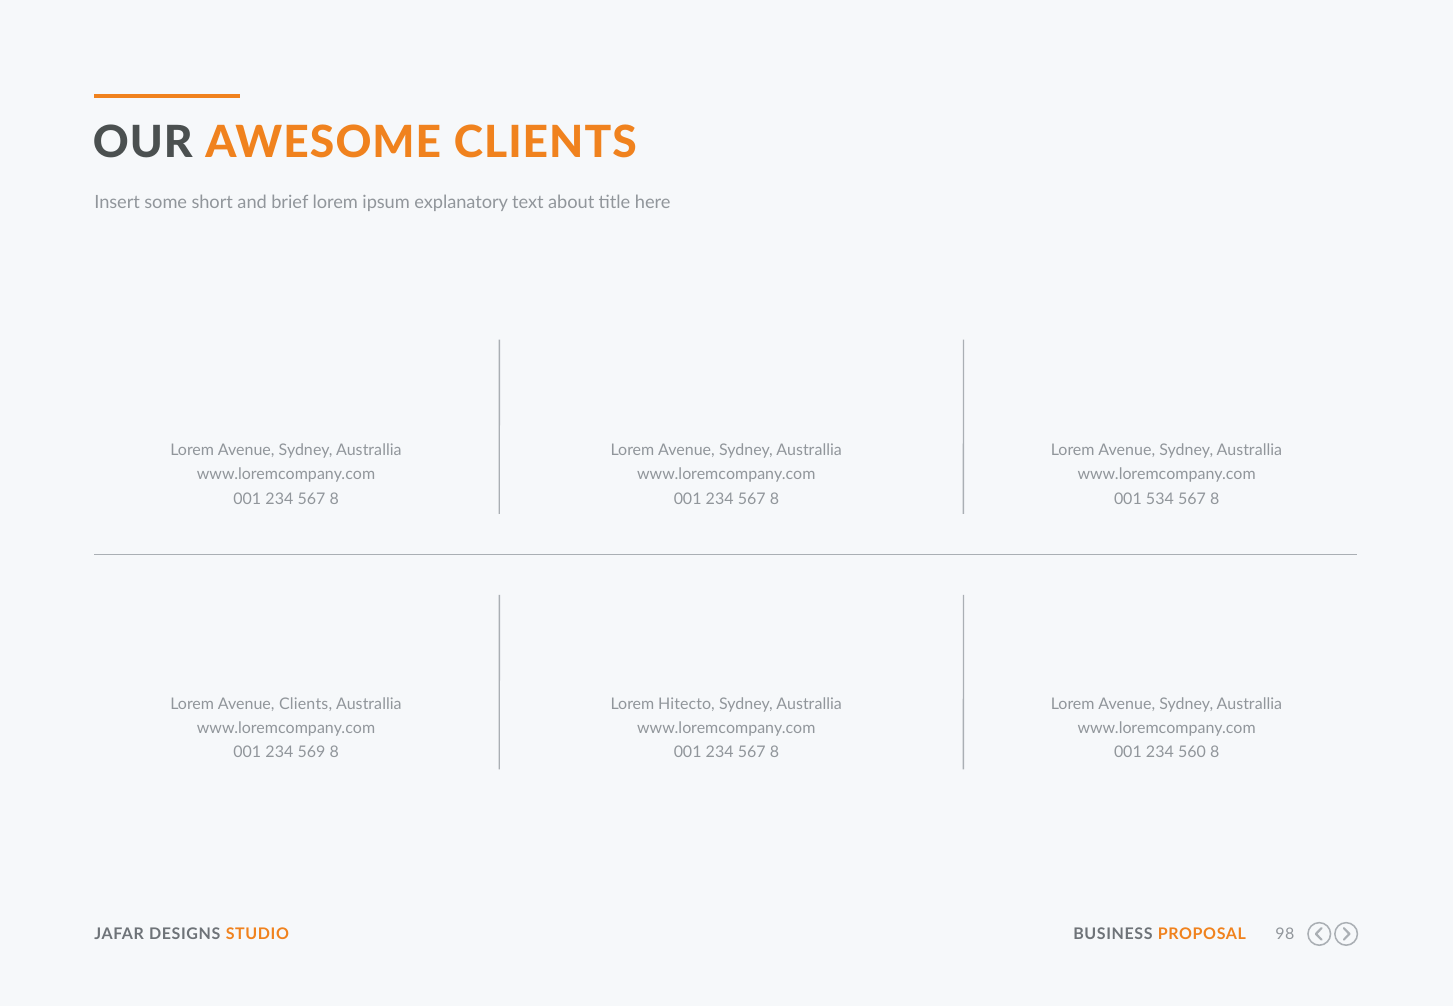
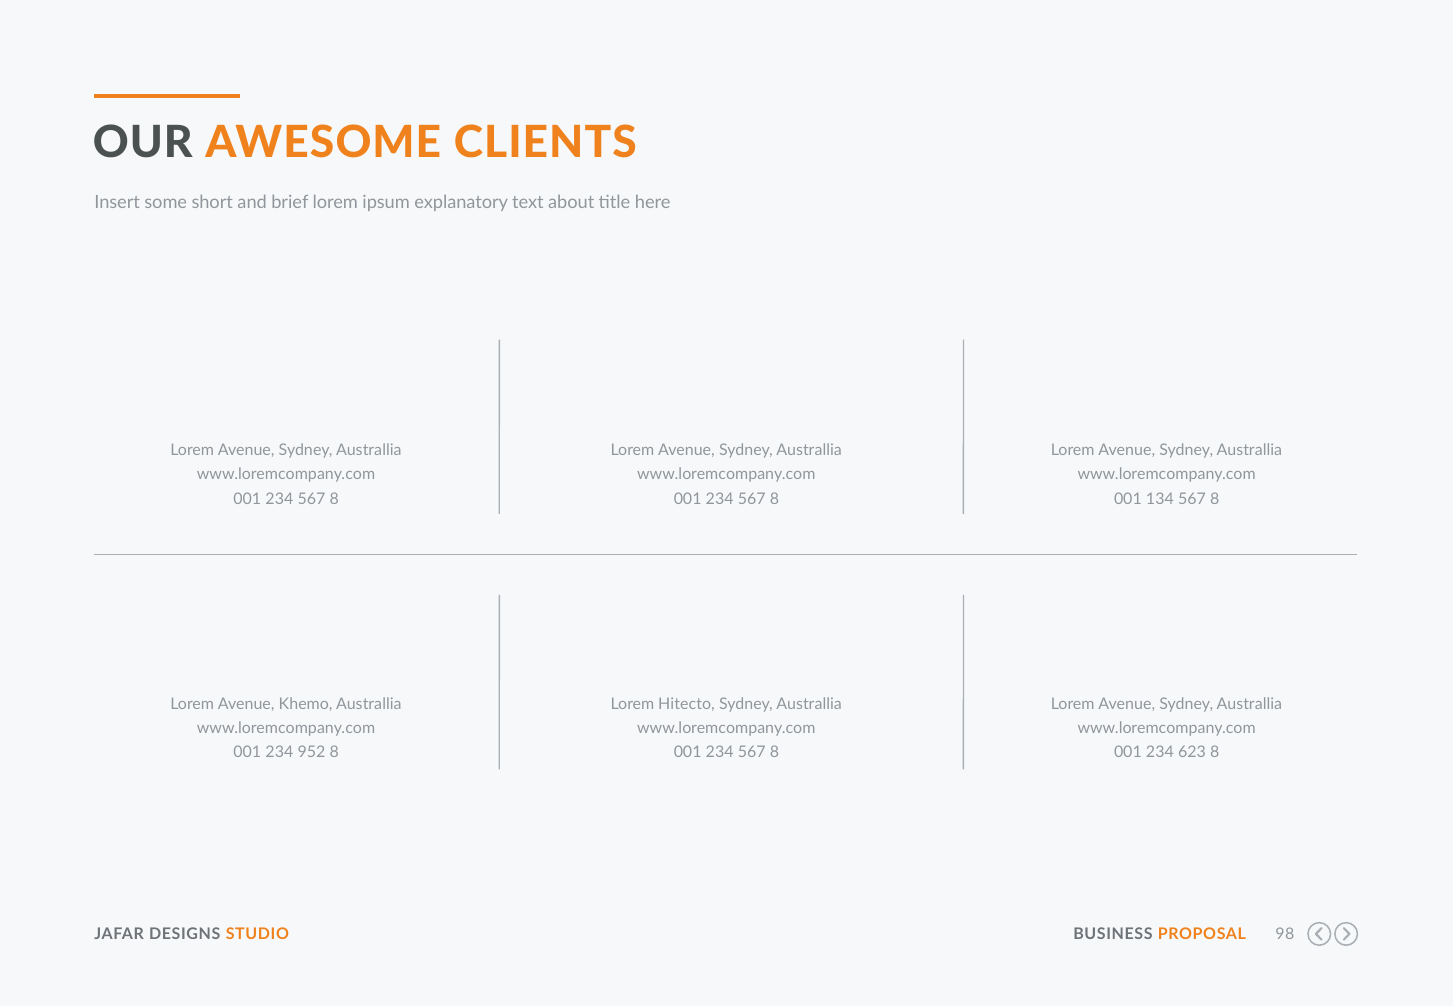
534: 534 -> 134
Avenue Clients: Clients -> Khemo
569: 569 -> 952
560: 560 -> 623
